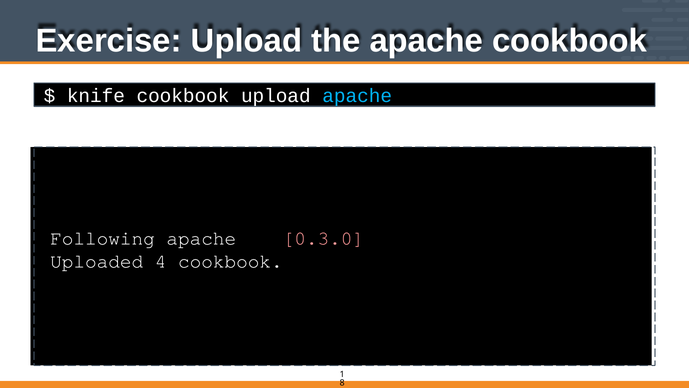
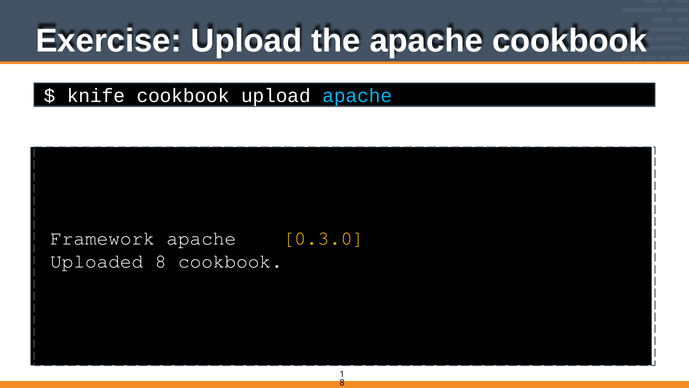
Following: Following -> Framework
0.3.0 colour: pink -> yellow
Uploaded 4: 4 -> 8
